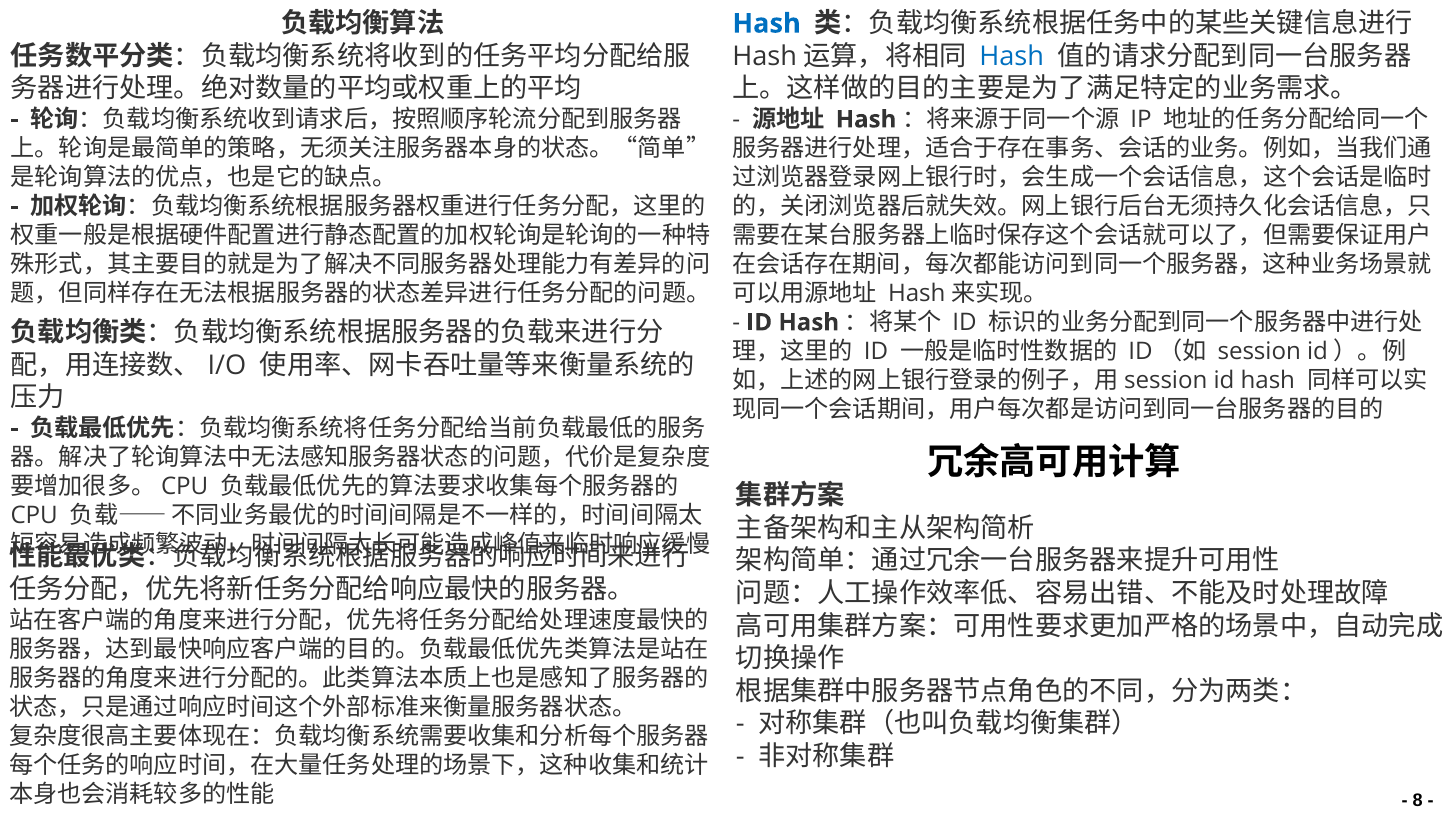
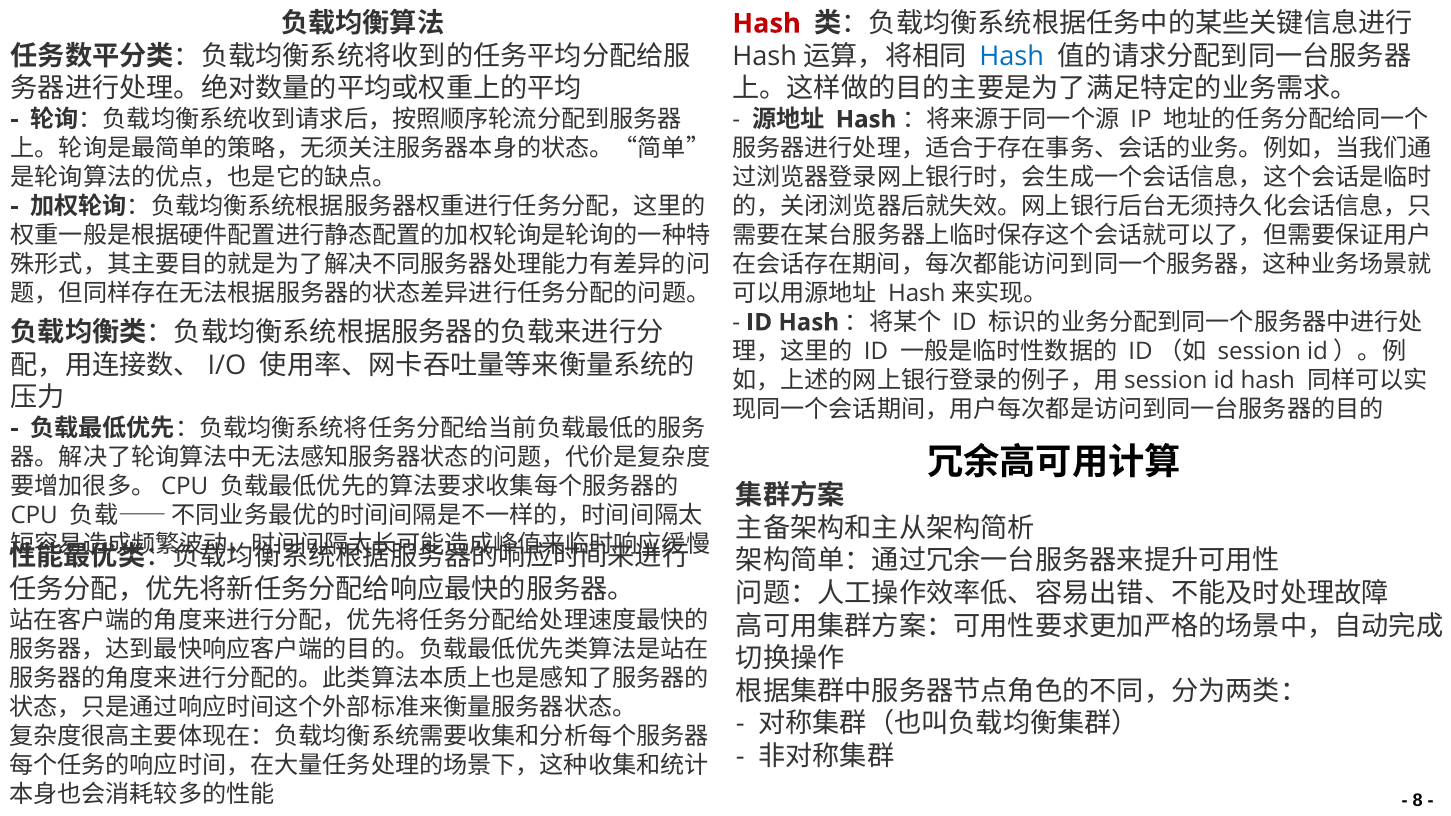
Hash at (767, 24) colour: blue -> red
